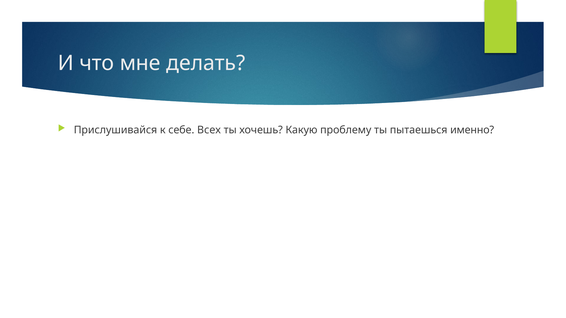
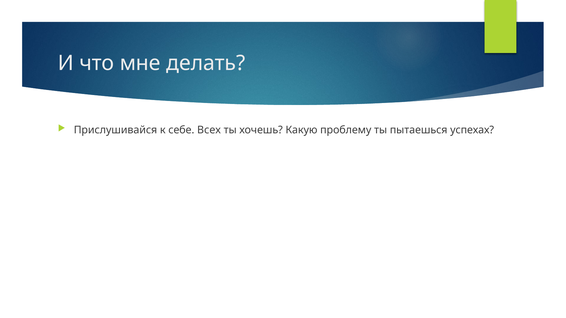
именно: именно -> успехах
